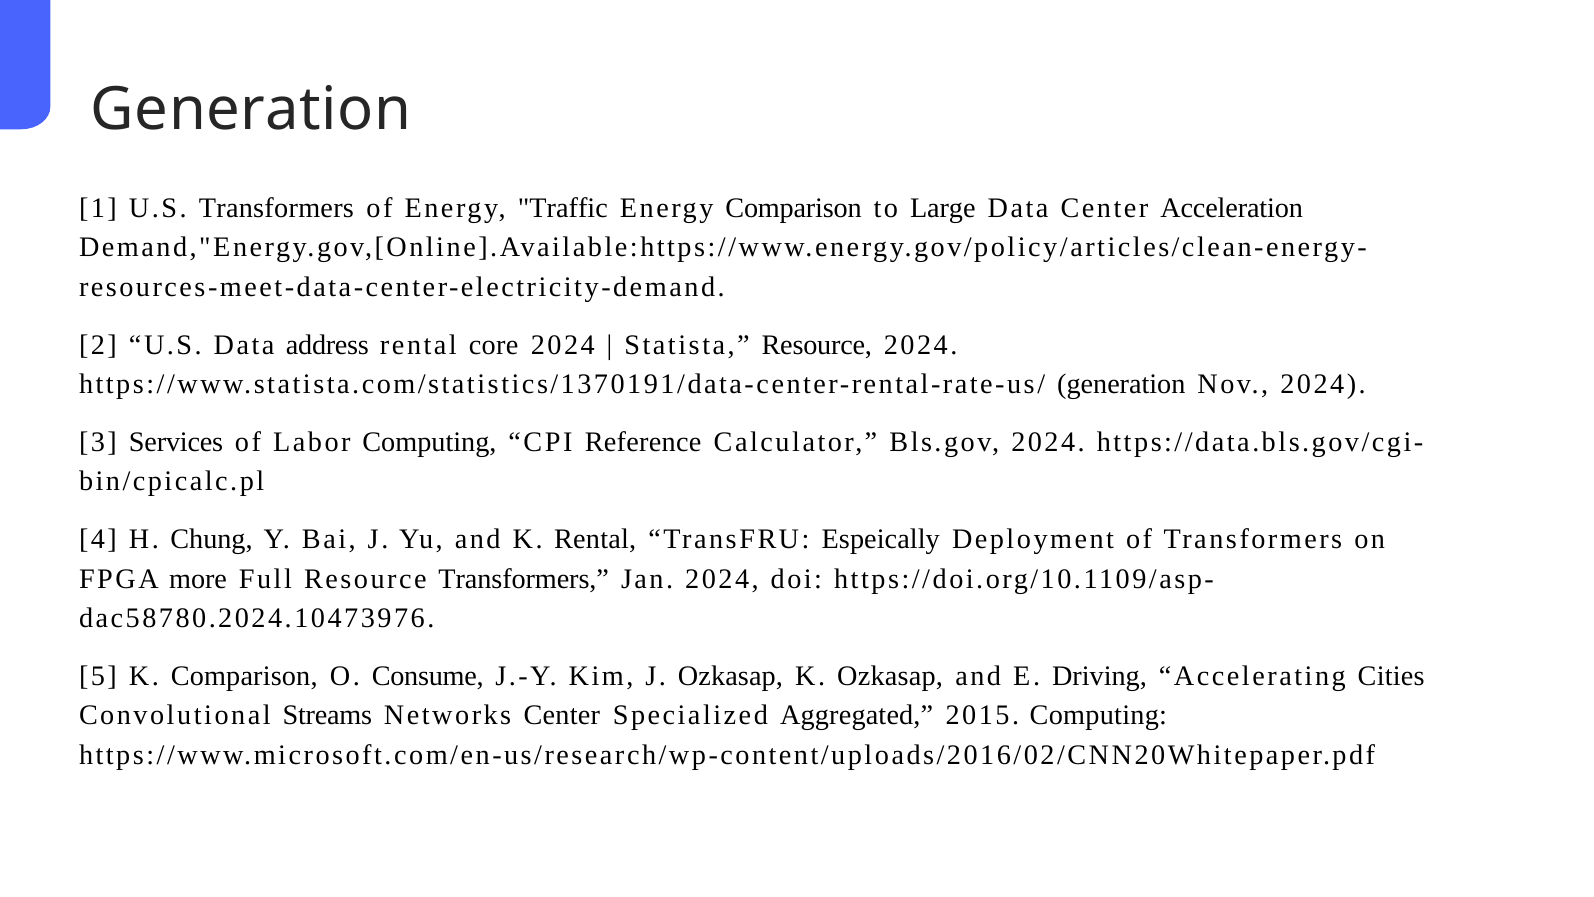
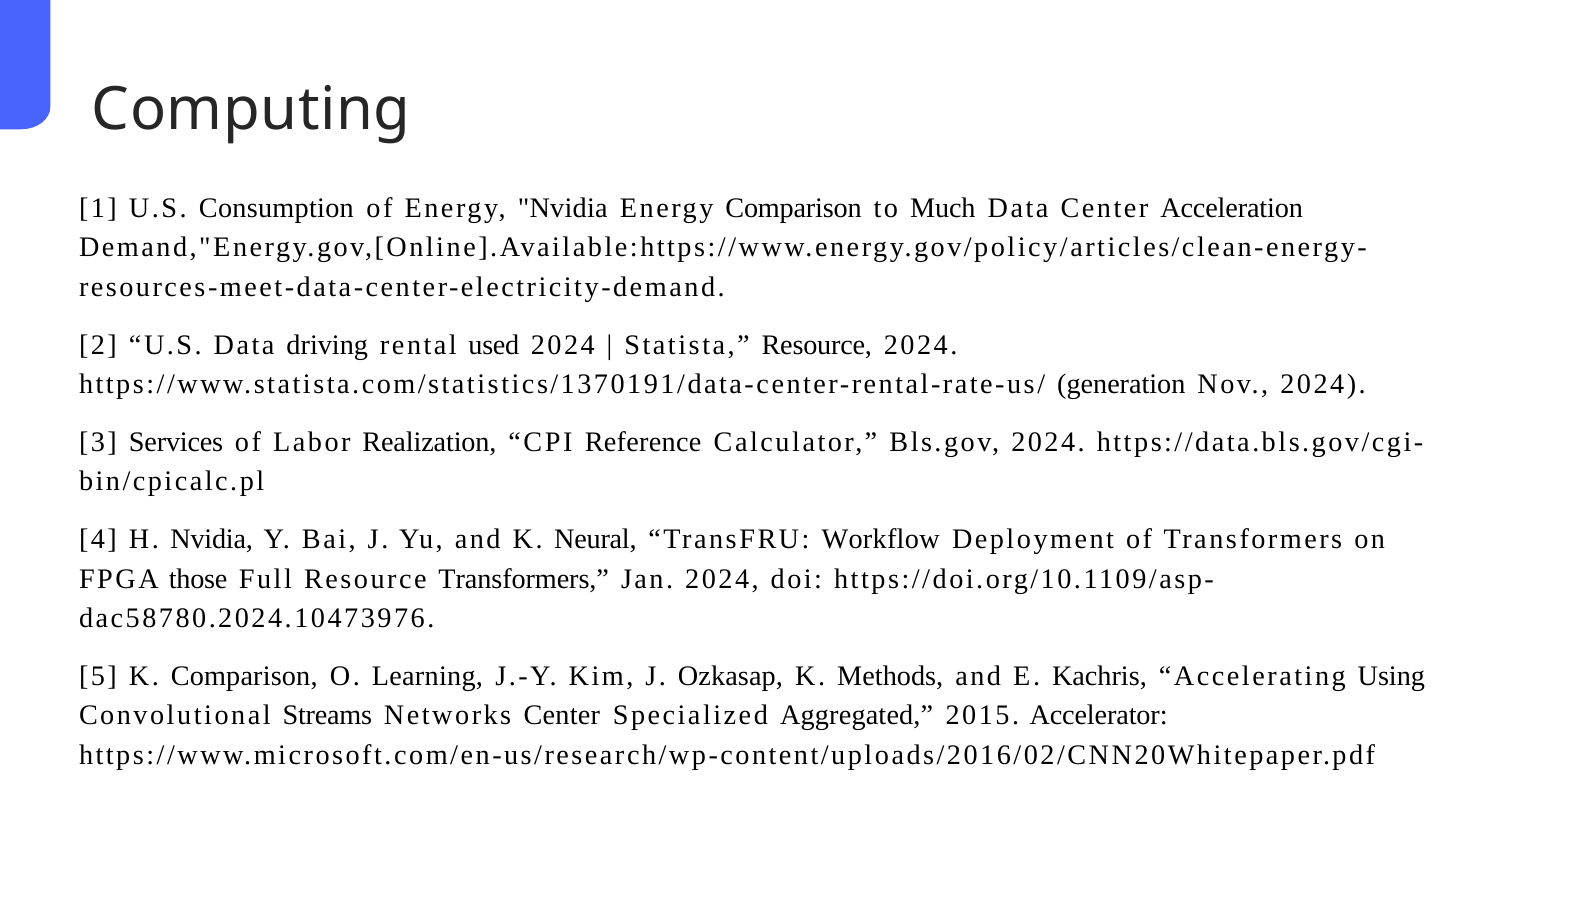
Generation at (251, 109): Generation -> Computing
U.S Transformers: Transformers -> Consumption
Energy Traffic: Traffic -> Nvidia
Large: Large -> Much
address: address -> driving
core: core -> used
Labor Computing: Computing -> Realization
H Chung: Chung -> Nvidia
K Rental: Rental -> Neural
Espeically: Espeically -> Workflow
more: more -> those
Consume: Consume -> Learning
K Ozkasap: Ozkasap -> Methods
Driving: Driving -> Kachris
Cities: Cities -> Using
2015 Computing: Computing -> Accelerator
